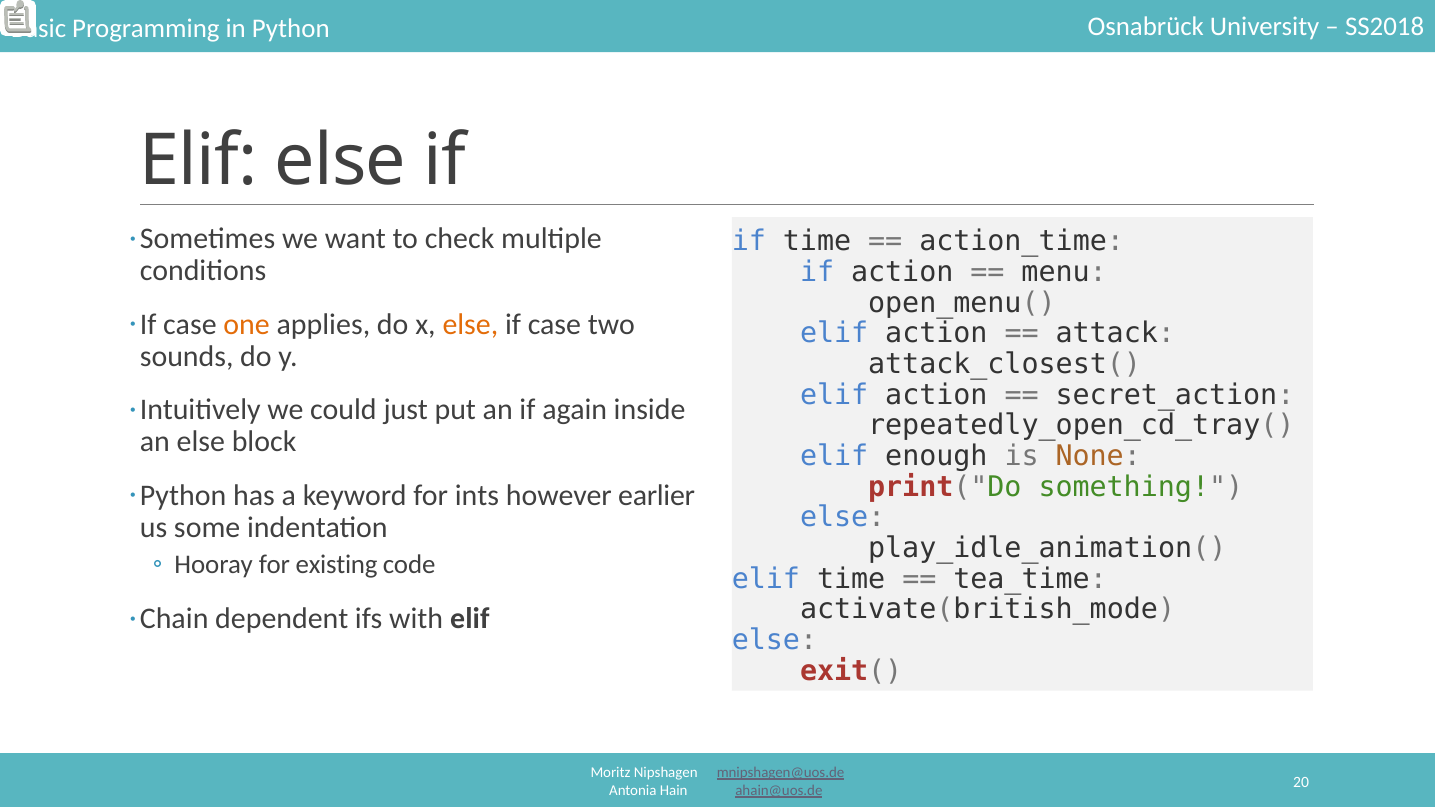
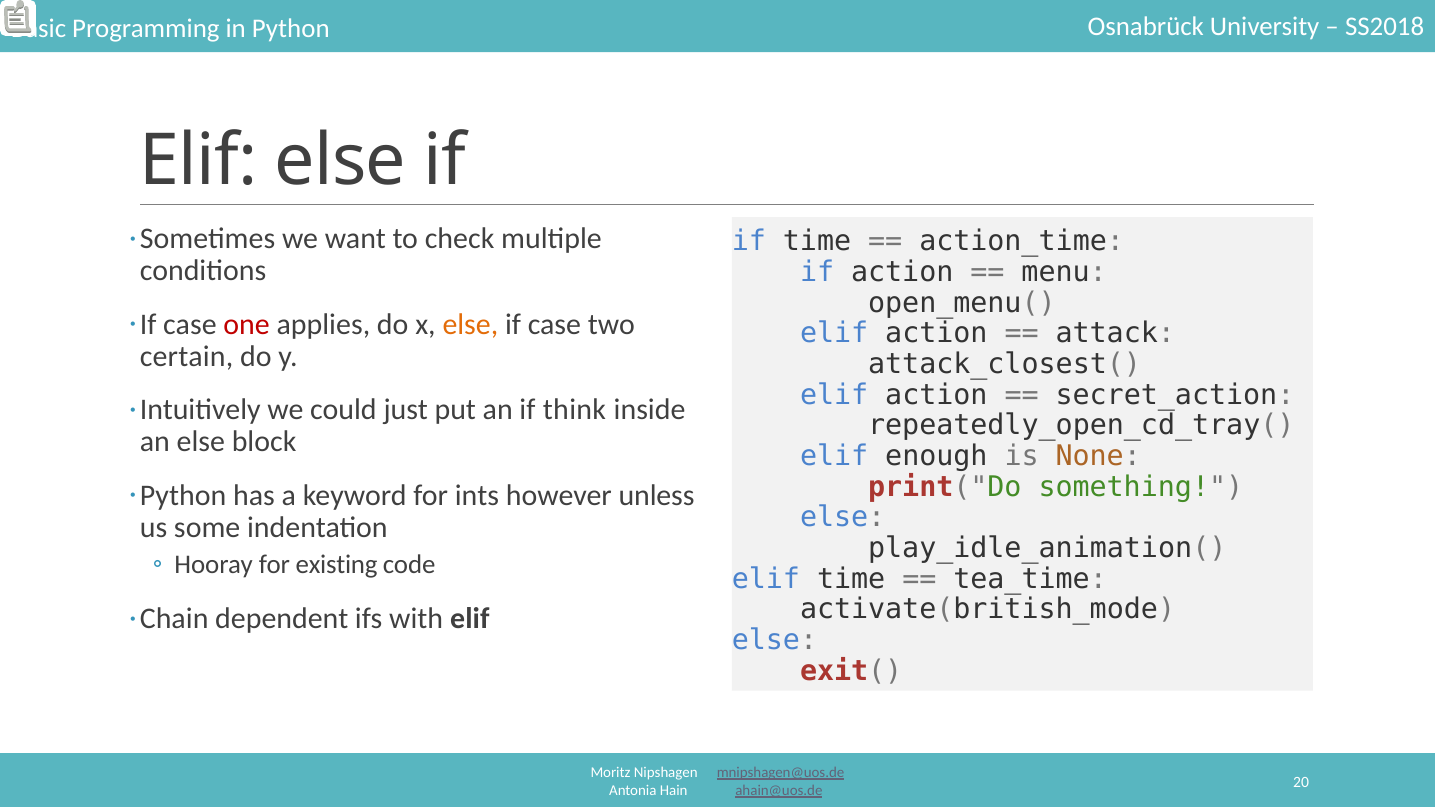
one colour: orange -> red
sounds: sounds -> certain
again: again -> think
earlier: earlier -> unless
